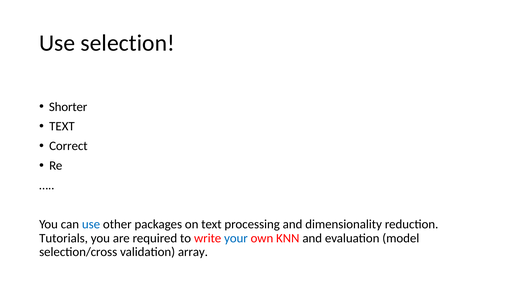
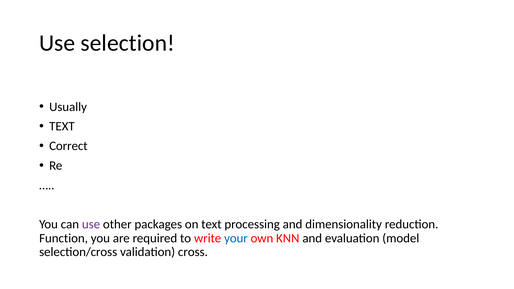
Shorter: Shorter -> Usually
use at (91, 224) colour: blue -> purple
Tutorials: Tutorials -> Function
array: array -> cross
